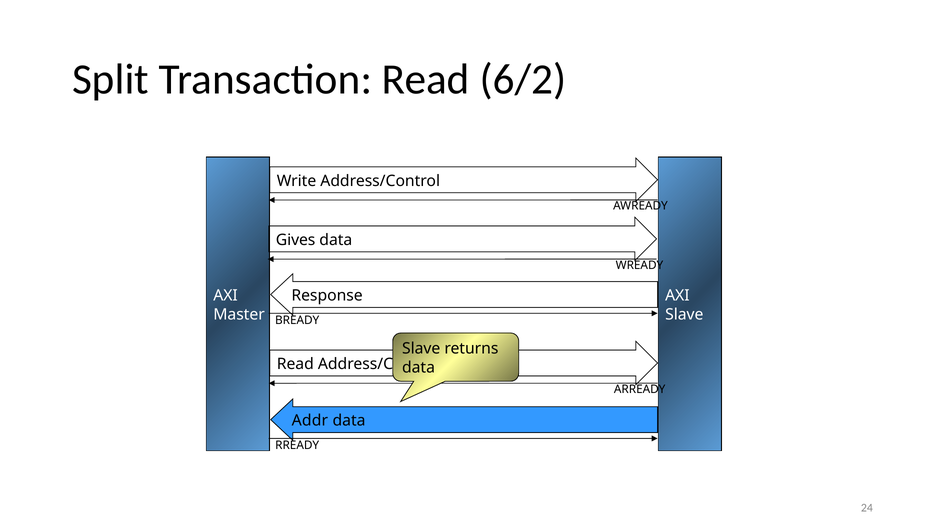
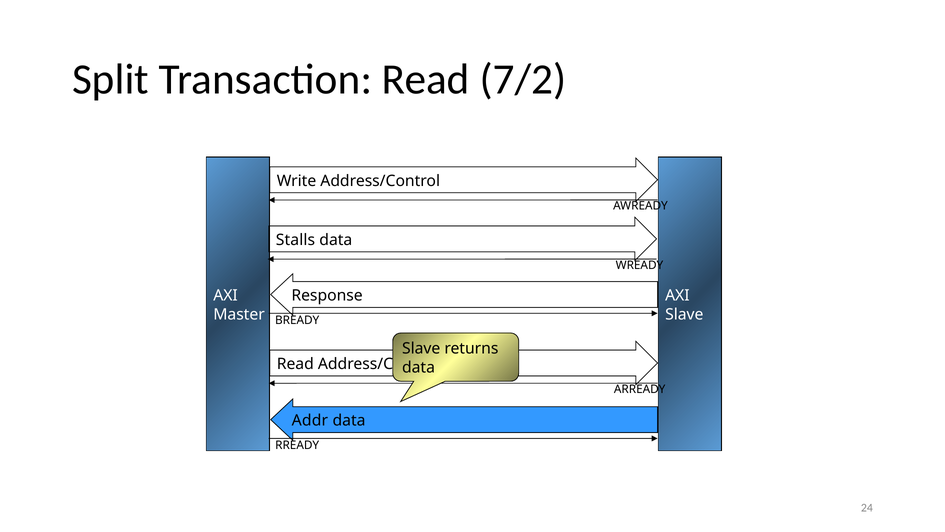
6/2: 6/2 -> 7/2
Gives: Gives -> Stalls
